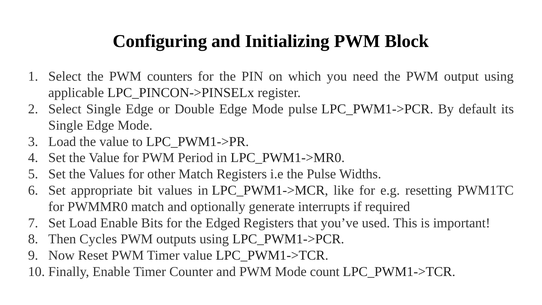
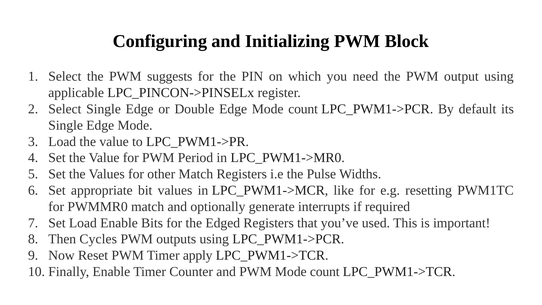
counters: counters -> suggests
Edge Mode pulse: pulse -> count
Timer value: value -> apply
